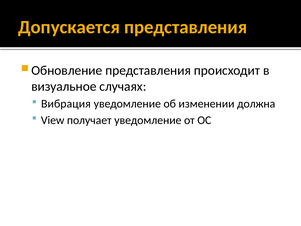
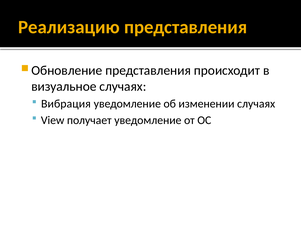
Допускается: Допускается -> Реализацию
изменении должна: должна -> случаях
